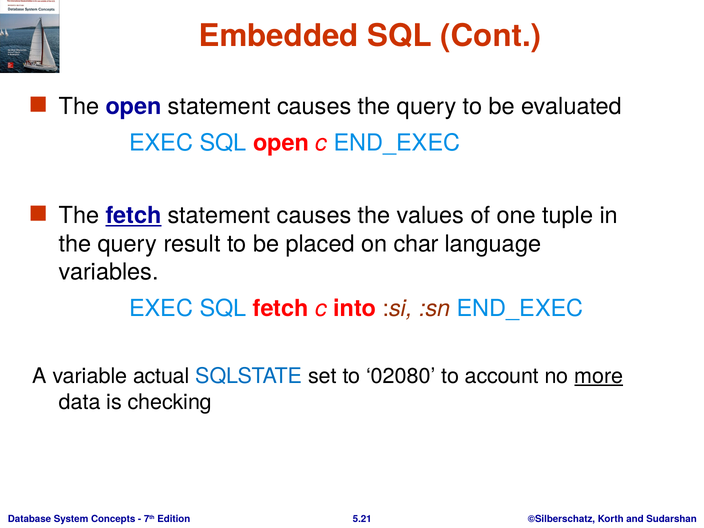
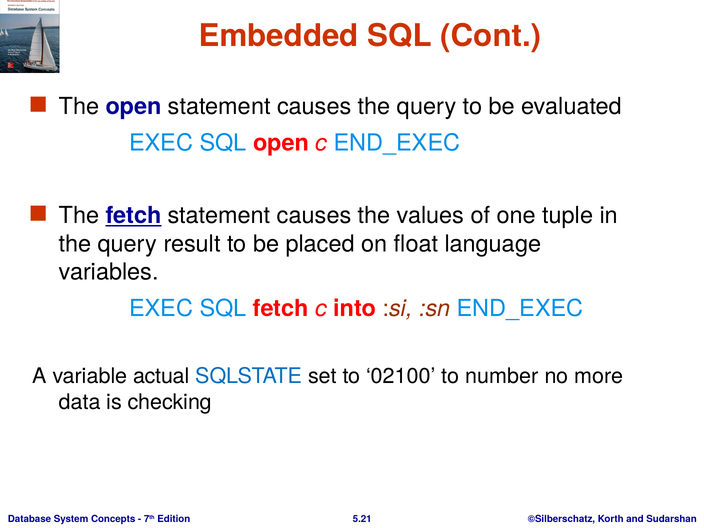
char: char -> float
02080: 02080 -> 02100
account: account -> number
more underline: present -> none
